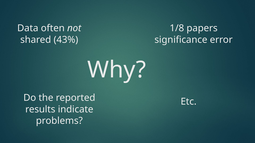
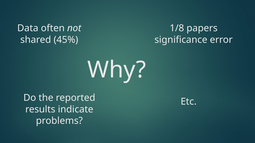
43%: 43% -> 45%
